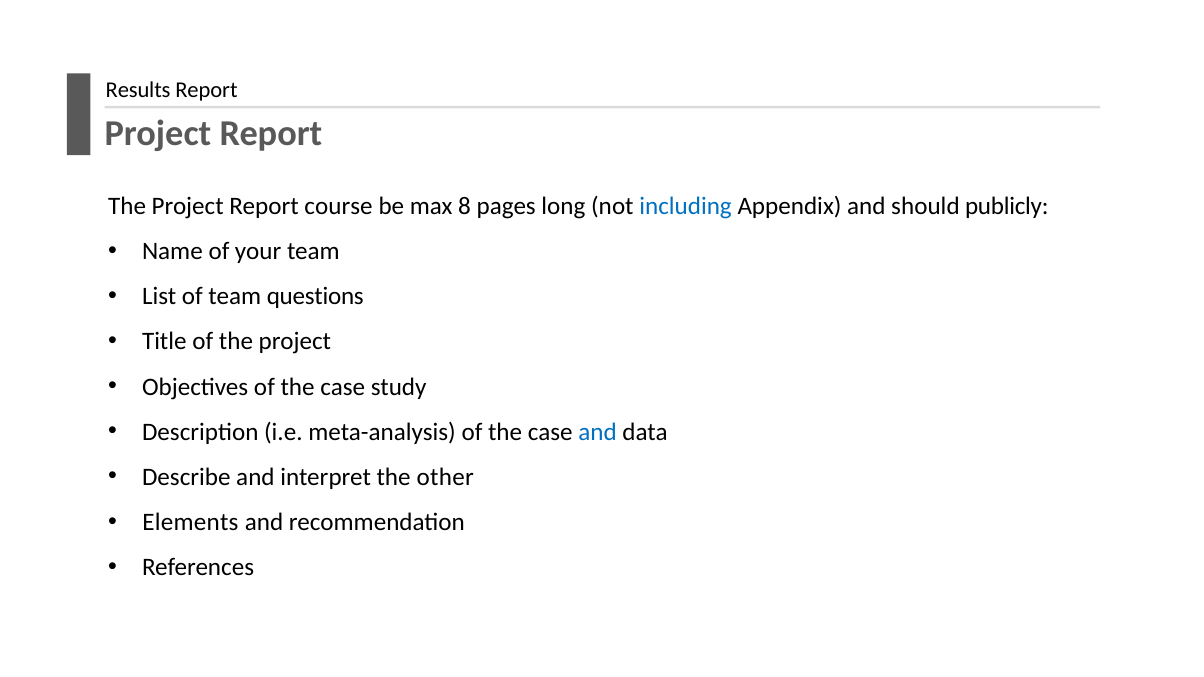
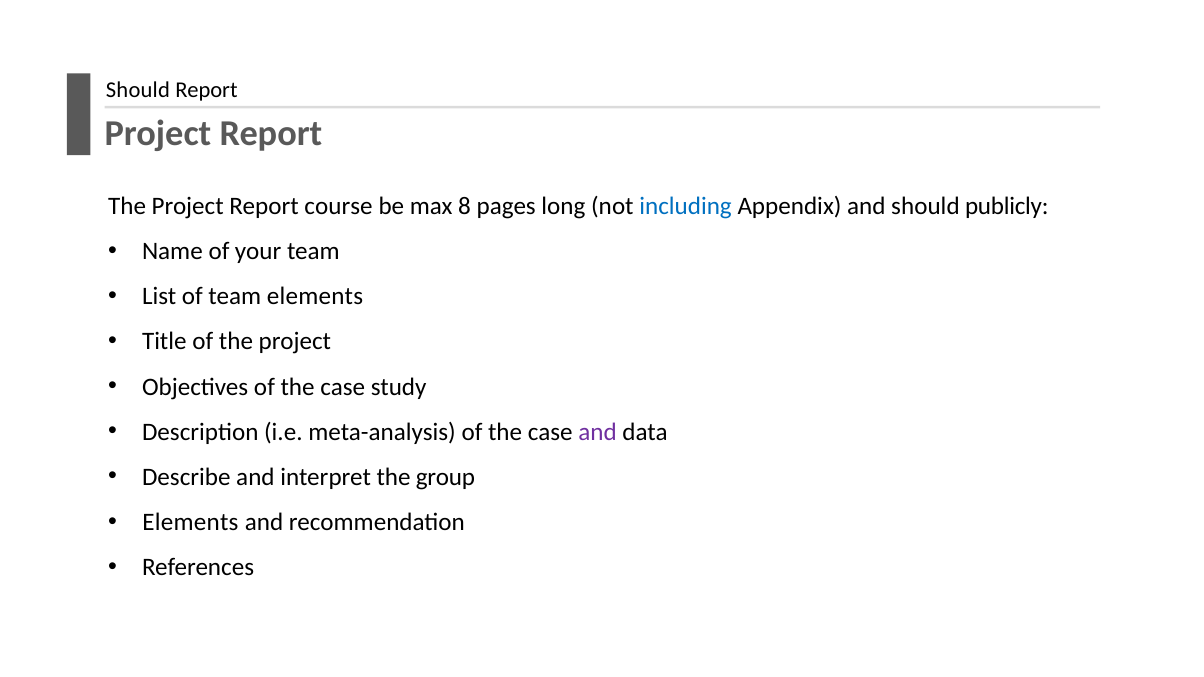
Results at (138, 91): Results -> Should
team questions: questions -> elements
and at (598, 432) colour: blue -> purple
other: other -> group
